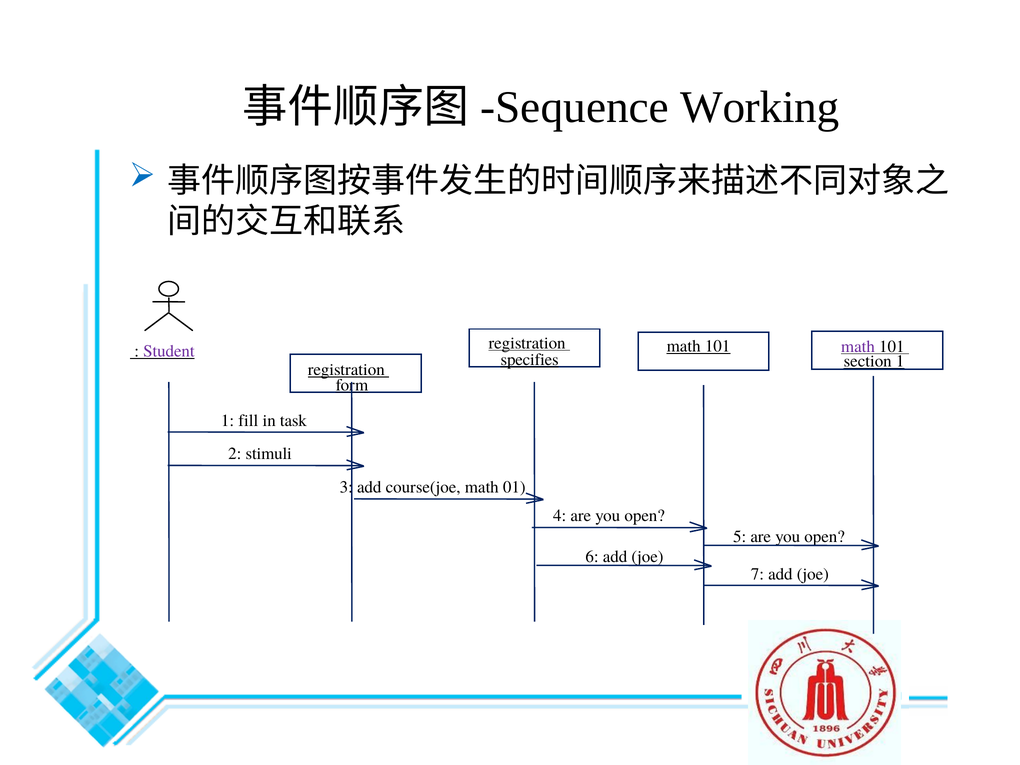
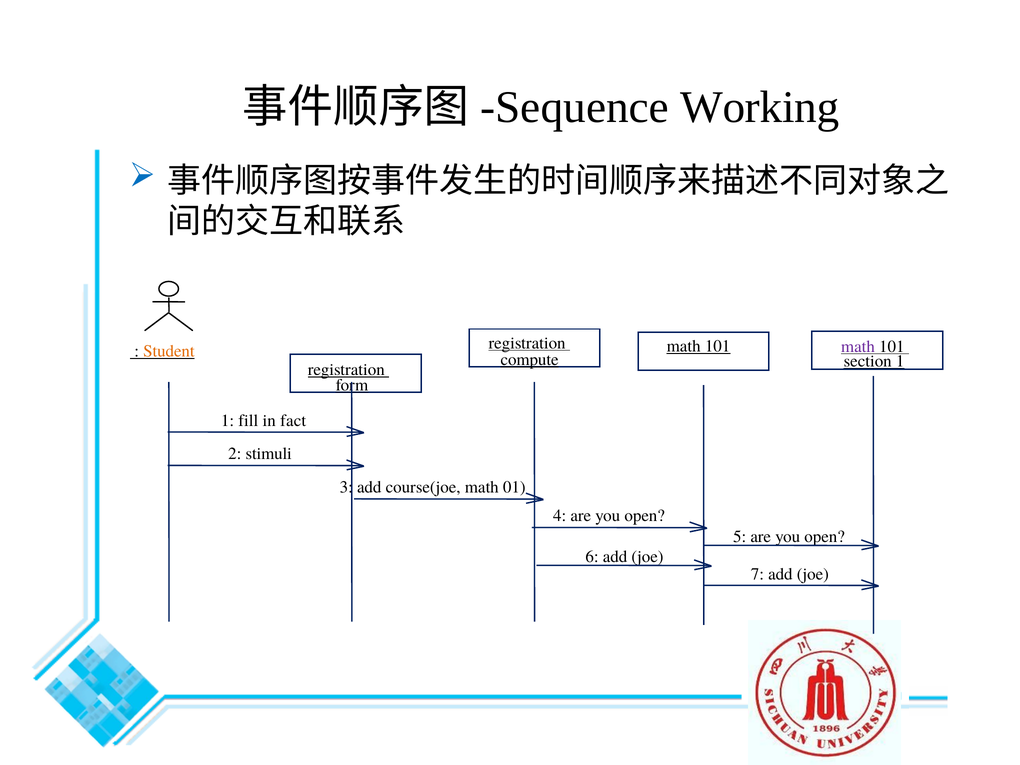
Student colour: purple -> orange
specifies: specifies -> compute
task: task -> fact
